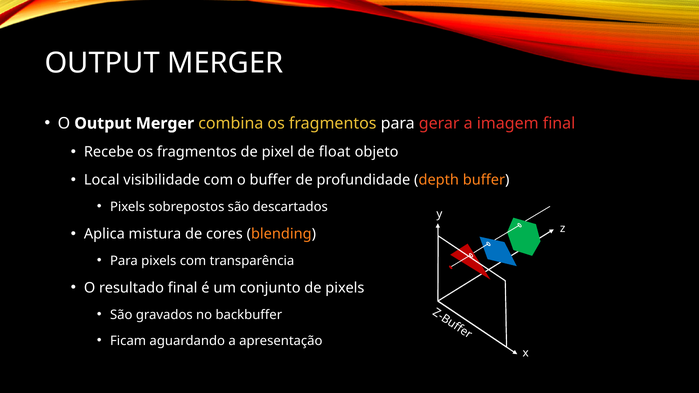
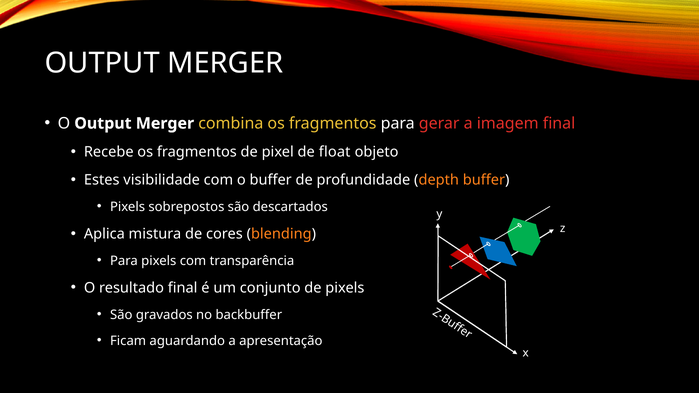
Local: Local -> Estes
